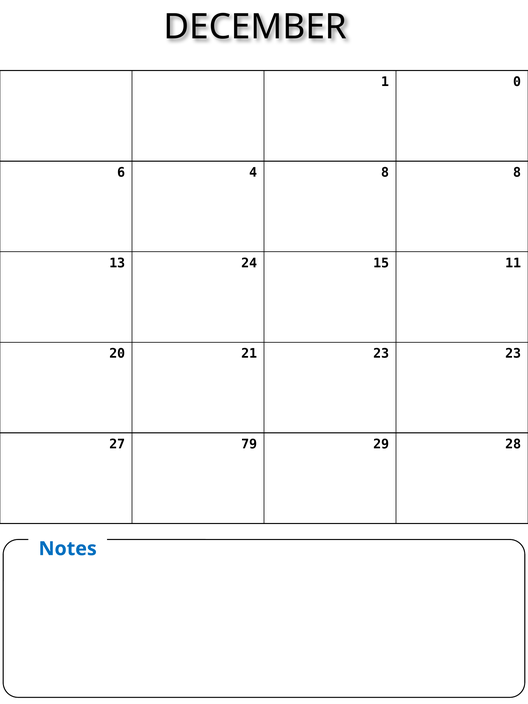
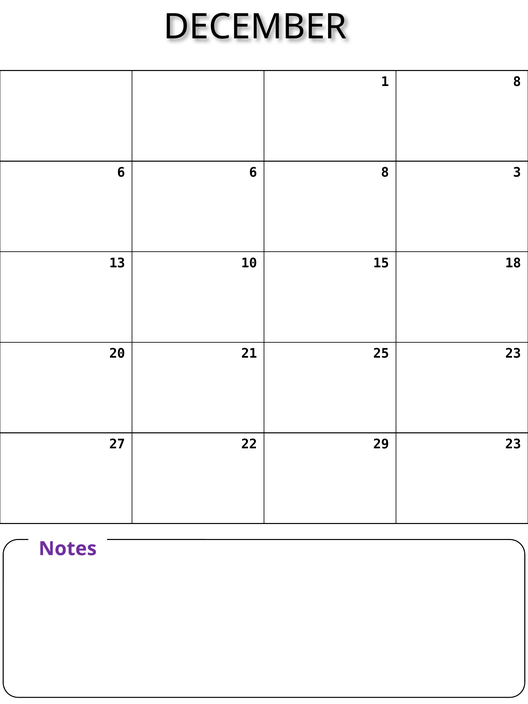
1 0: 0 -> 8
6 4: 4 -> 6
8 8: 8 -> 3
24: 24 -> 10
11: 11 -> 18
21 23: 23 -> 25
79: 79 -> 22
29 28: 28 -> 23
Notes colour: blue -> purple
